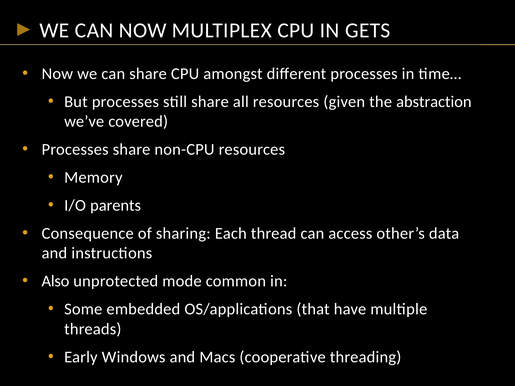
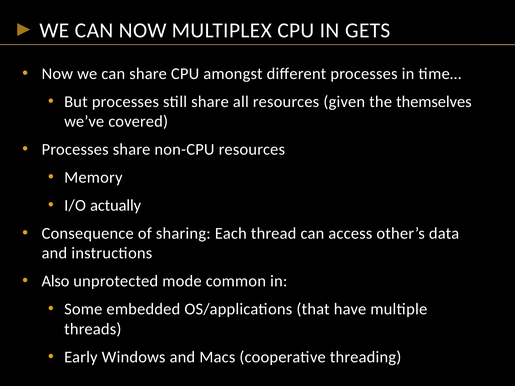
abstraction: abstraction -> themselves
parents: parents -> actually
